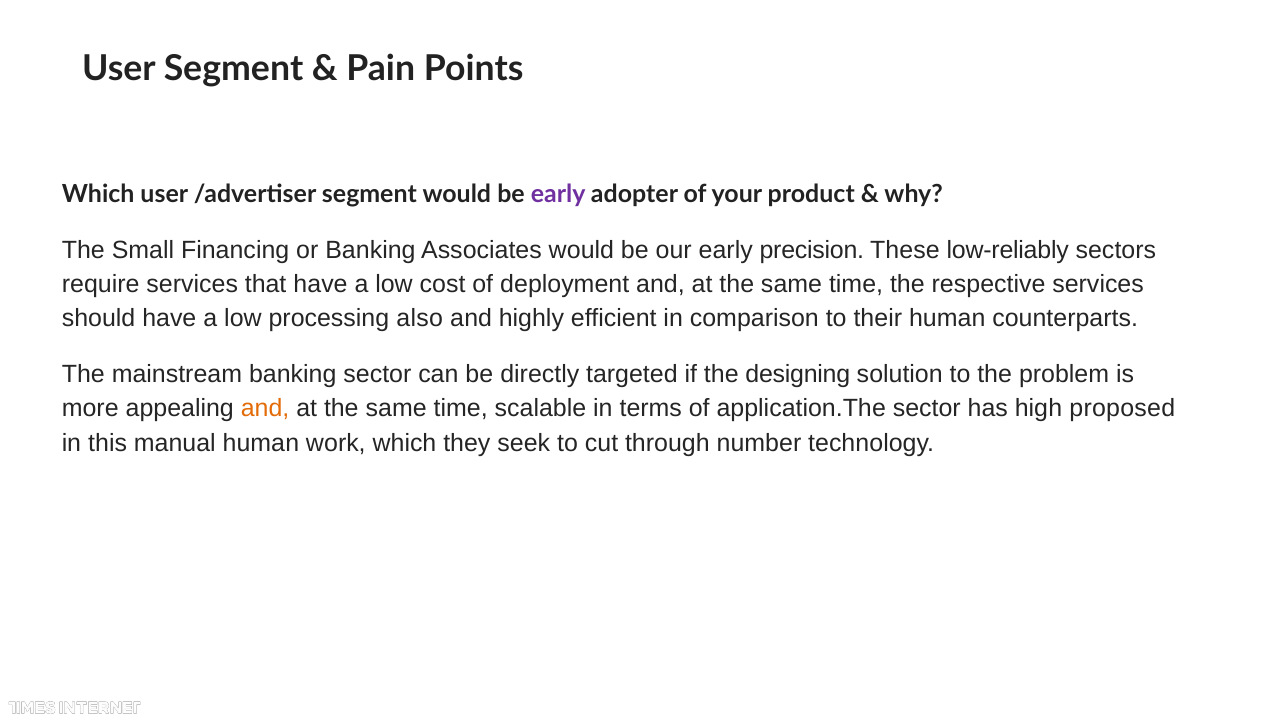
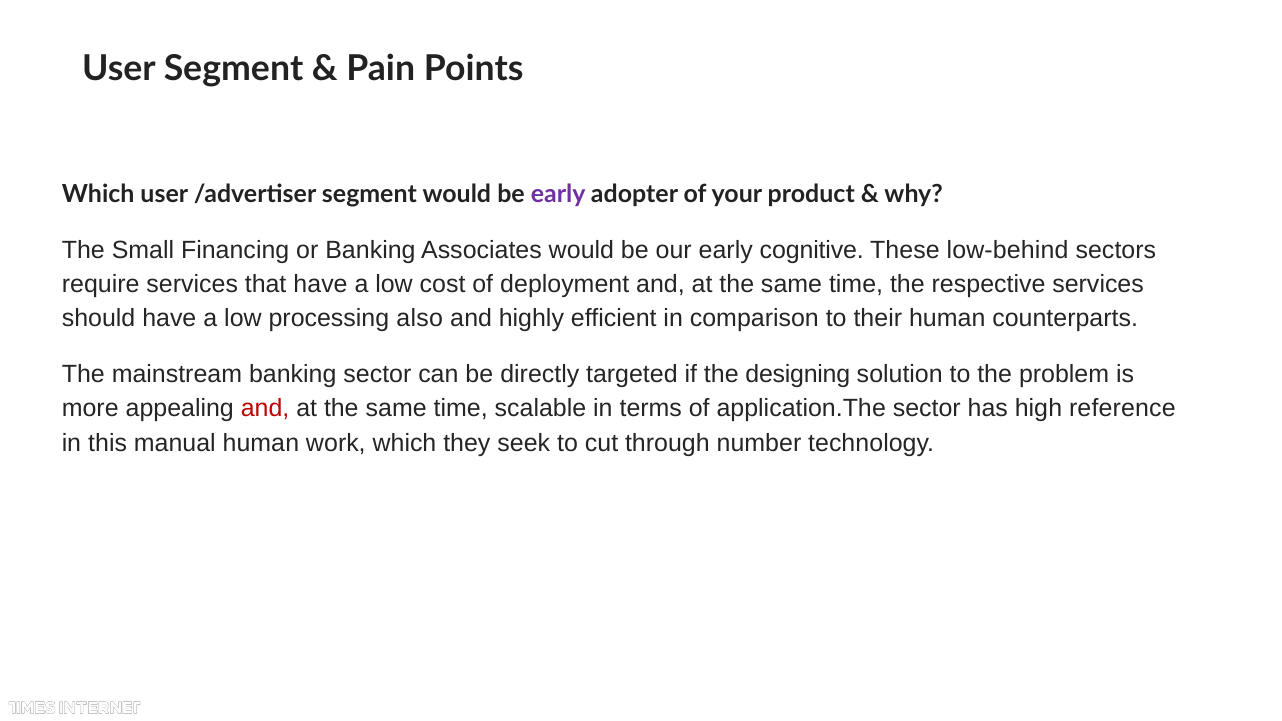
precision: precision -> cognitive
low-reliably: low-reliably -> low-behind
and at (265, 409) colour: orange -> red
proposed: proposed -> reference
